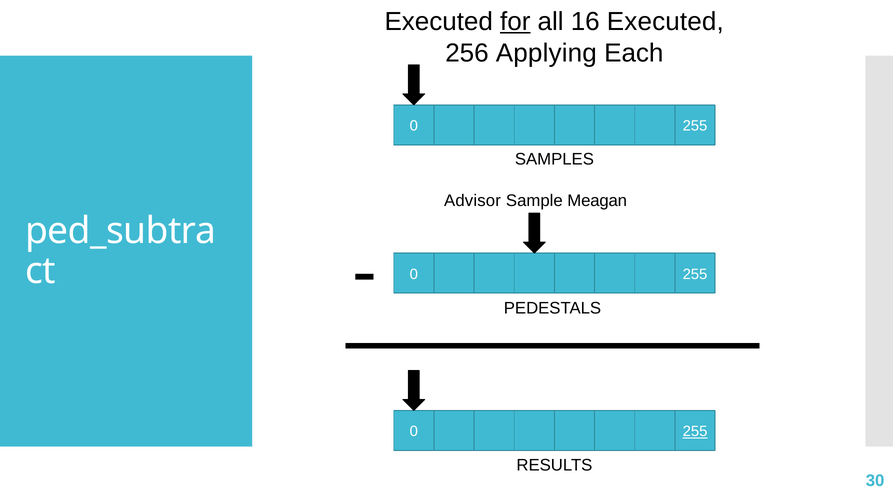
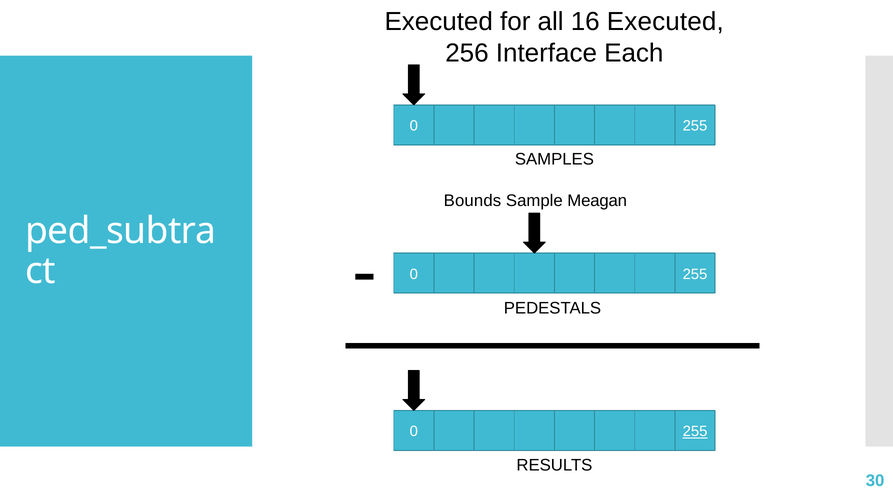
for underline: present -> none
Applying: Applying -> Interface
Advisor: Advisor -> Bounds
